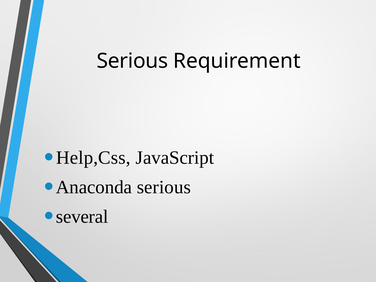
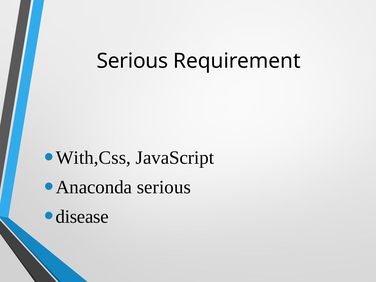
Help,Css: Help,Css -> With,Css
several: several -> disease
